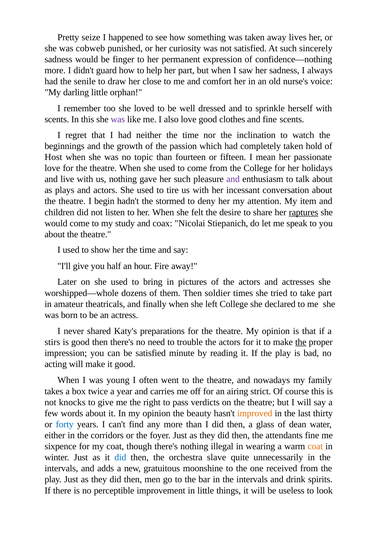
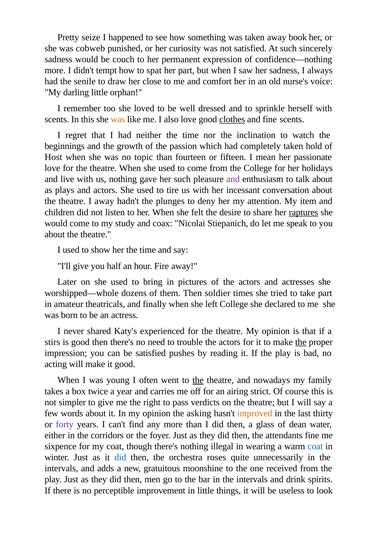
lives: lives -> book
finger: finger -> couch
guard: guard -> tempt
help: help -> spat
was at (118, 119) colour: purple -> orange
clothes underline: none -> present
I begin: begin -> away
stormed: stormed -> plunges
preparations: preparations -> experienced
minute: minute -> pushes
the at (198, 380) underline: none -> present
knocks: knocks -> simpler
beauty: beauty -> asking
forty colour: blue -> purple
coat at (315, 446) colour: orange -> blue
slave: slave -> roses
